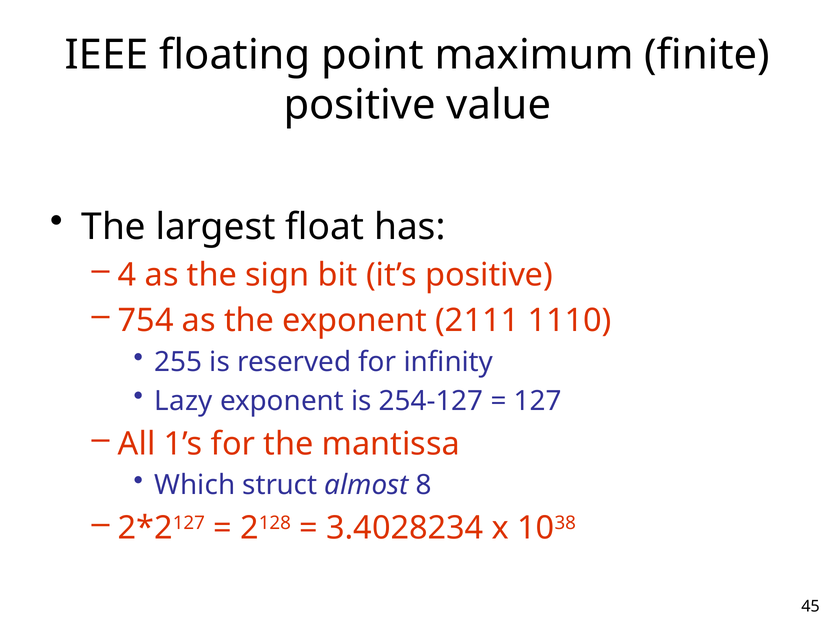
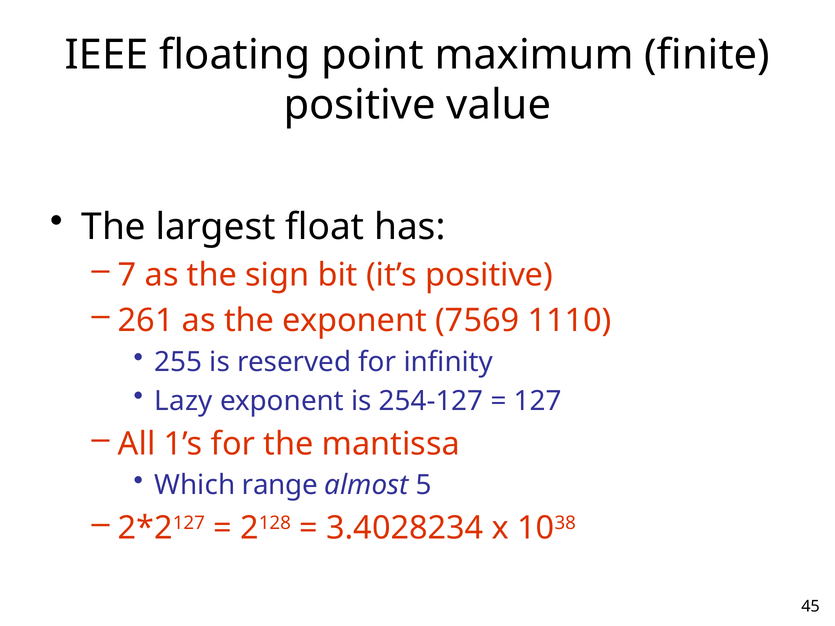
4: 4 -> 7
754: 754 -> 261
2111: 2111 -> 7569
struct: struct -> range
8: 8 -> 5
